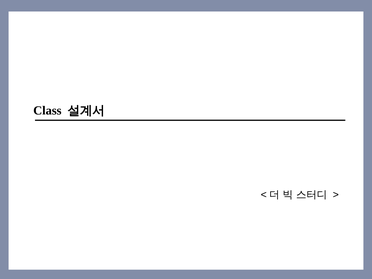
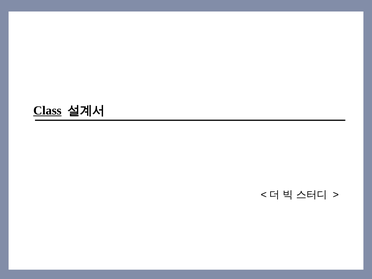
Class underline: none -> present
